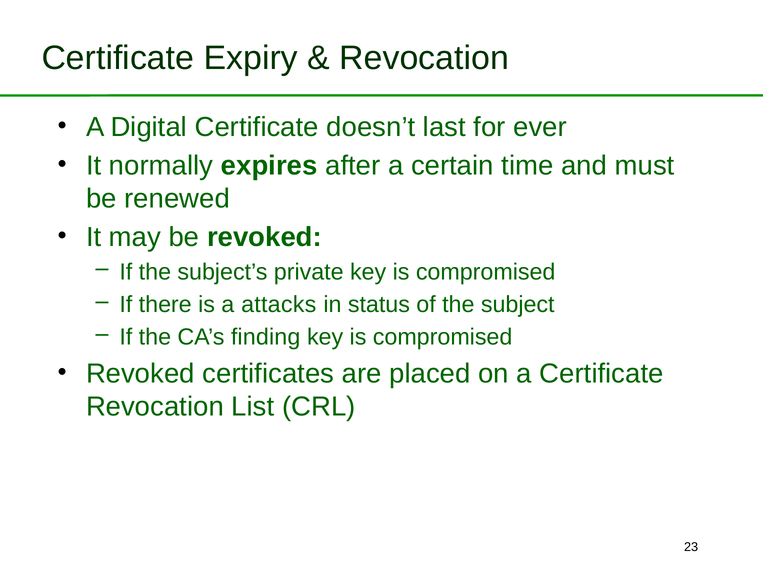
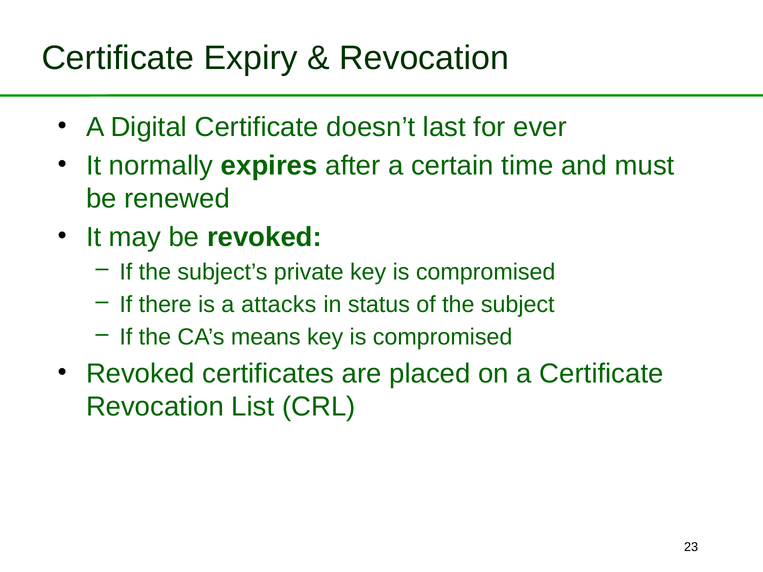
finding: finding -> means
